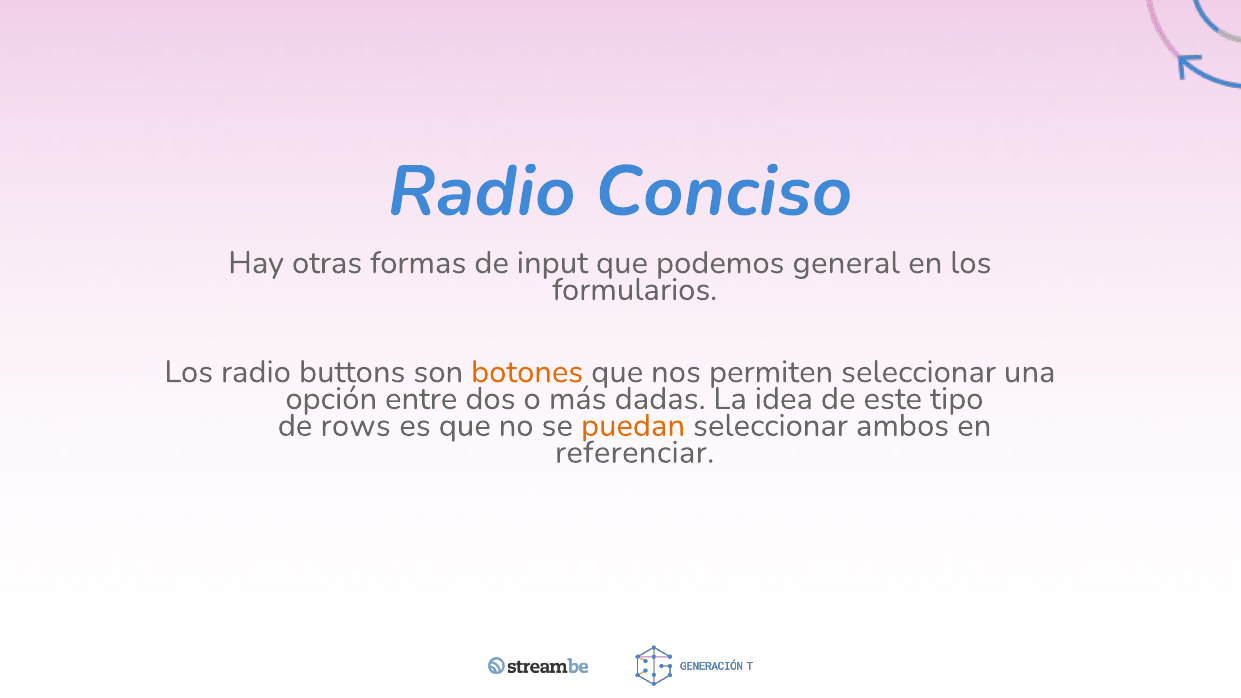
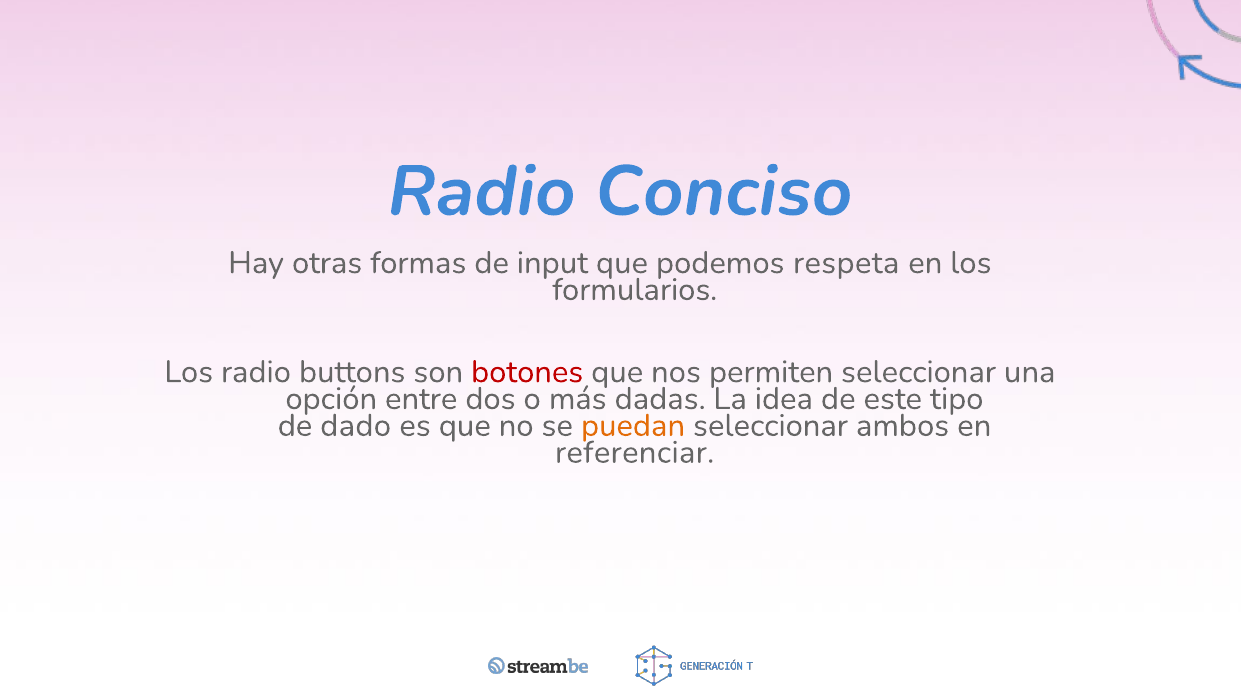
general: general -> respeta
botones colour: orange -> red
rows: rows -> dado
